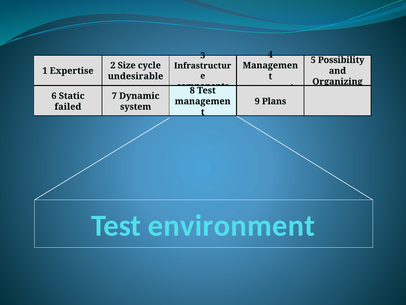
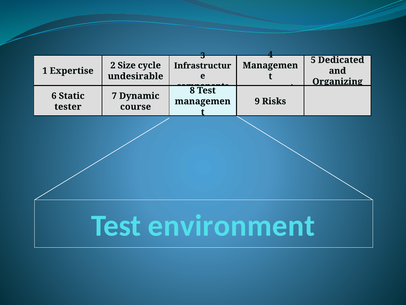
Possibility: Possibility -> Dedicated
Plans: Plans -> Risks
failed: failed -> tester
system: system -> course
